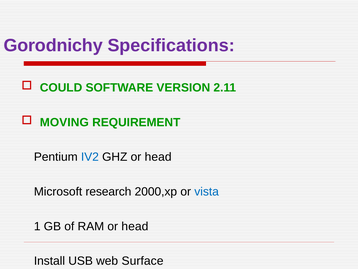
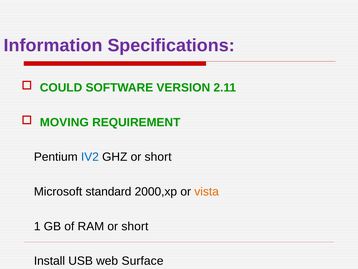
Gorodnichy: Gorodnichy -> Information
GHZ or head: head -> short
research: research -> standard
vista colour: blue -> orange
RAM or head: head -> short
